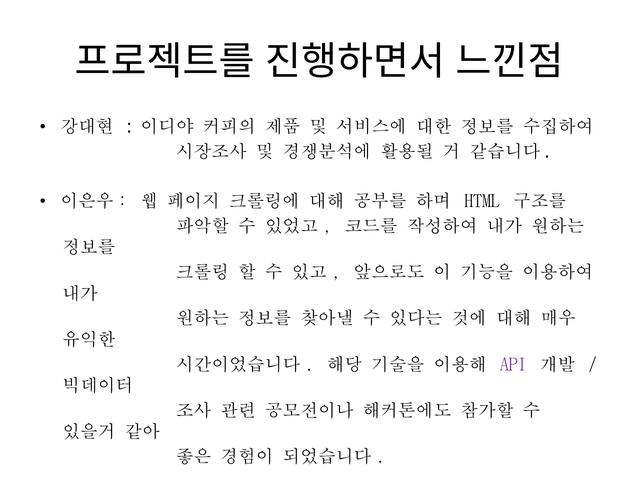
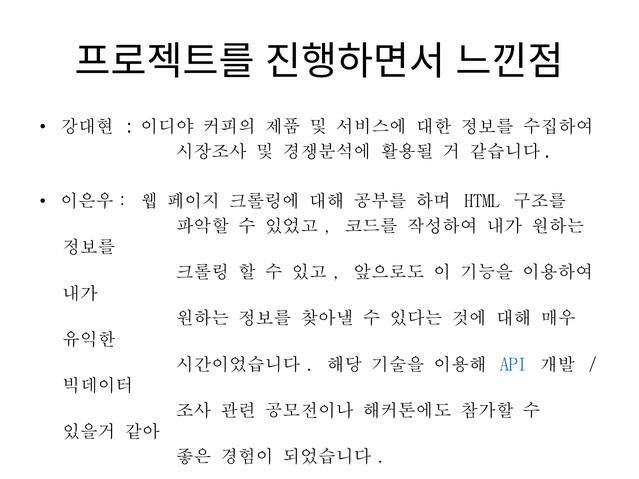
API colour: purple -> blue
